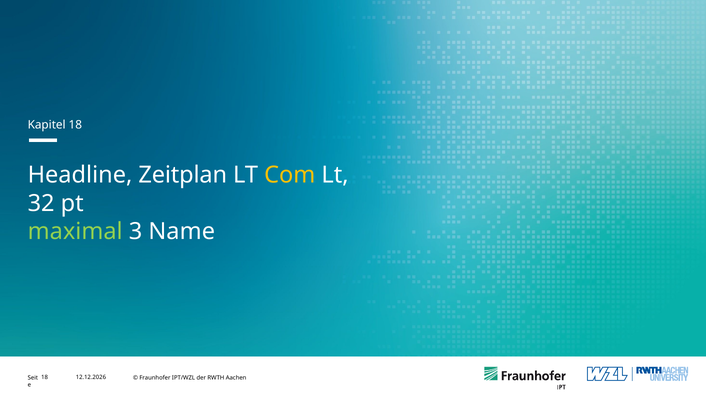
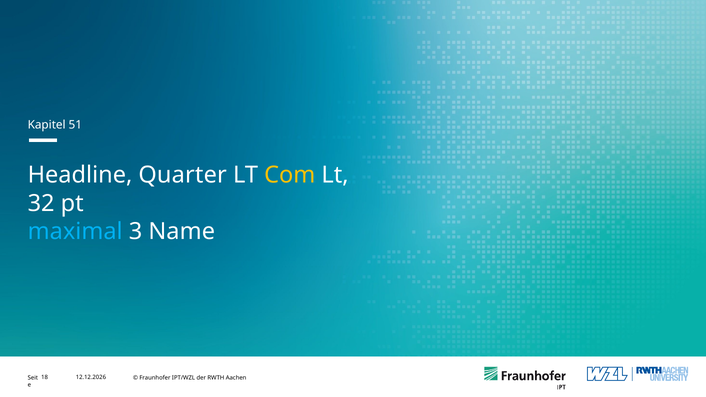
Kapitel 18: 18 -> 51
Zeitplan: Zeitplan -> Quarter
maximal colour: light green -> light blue
